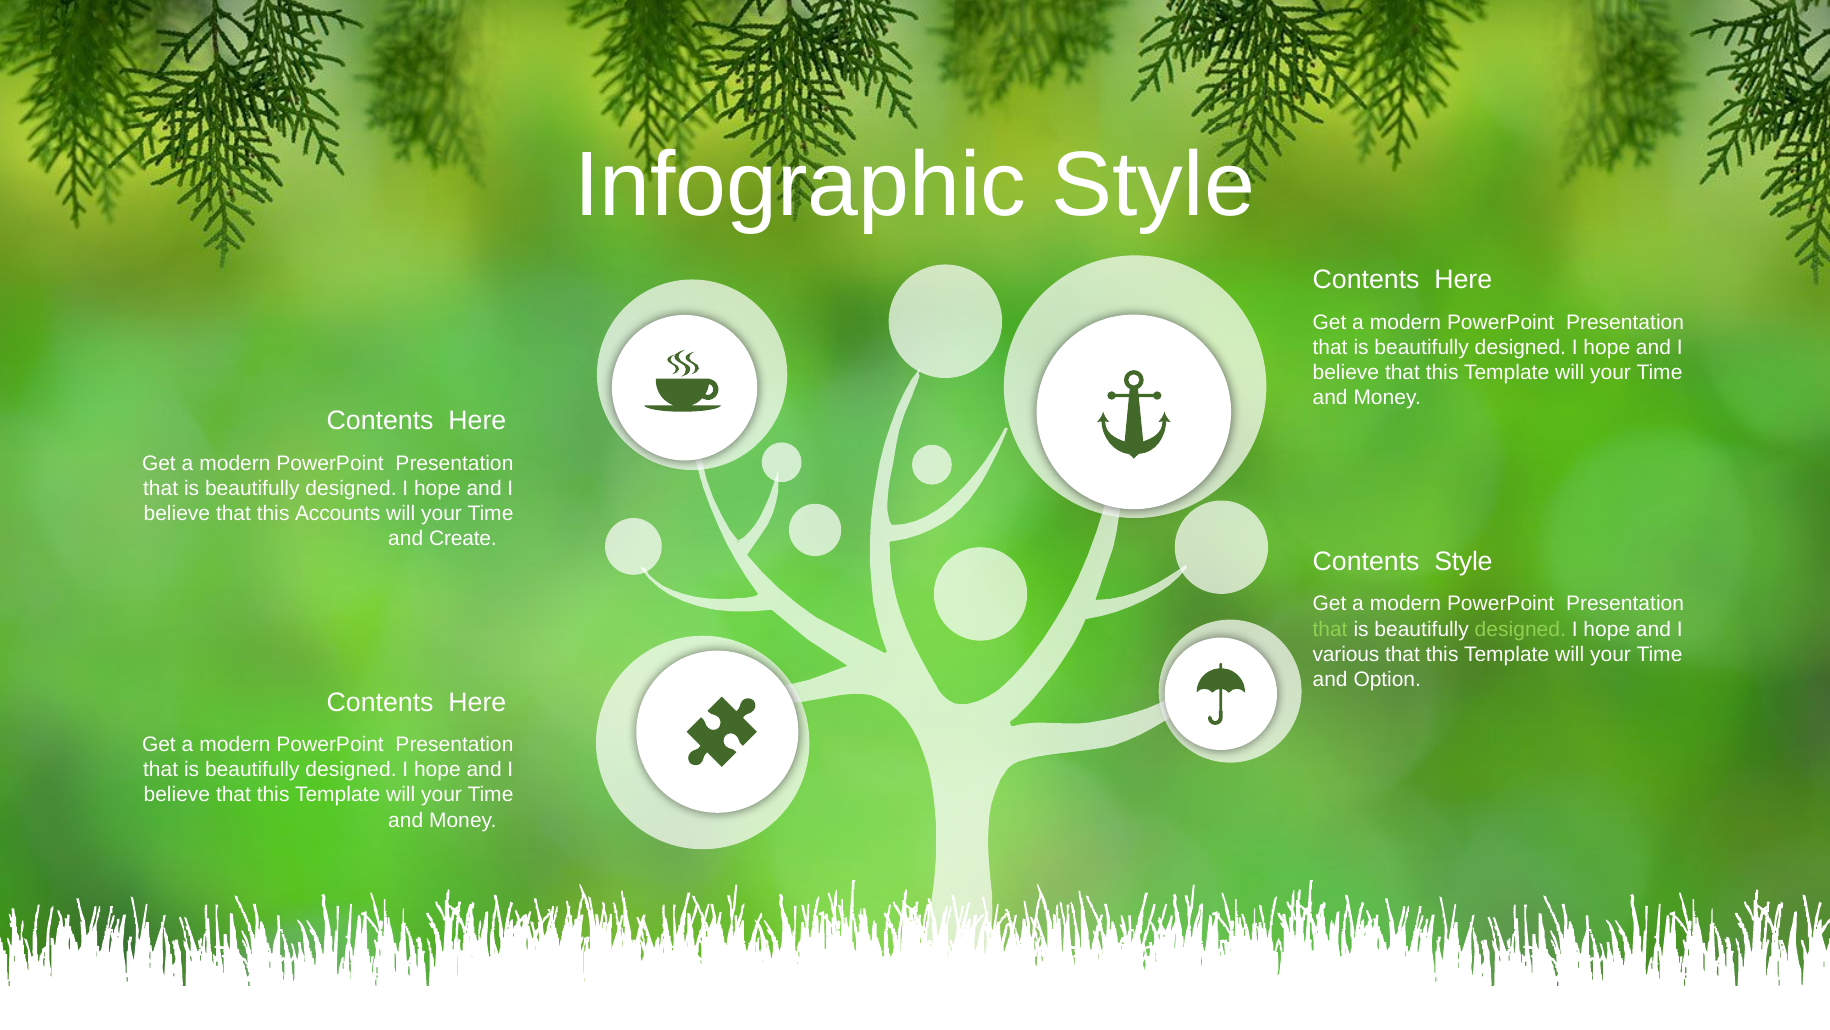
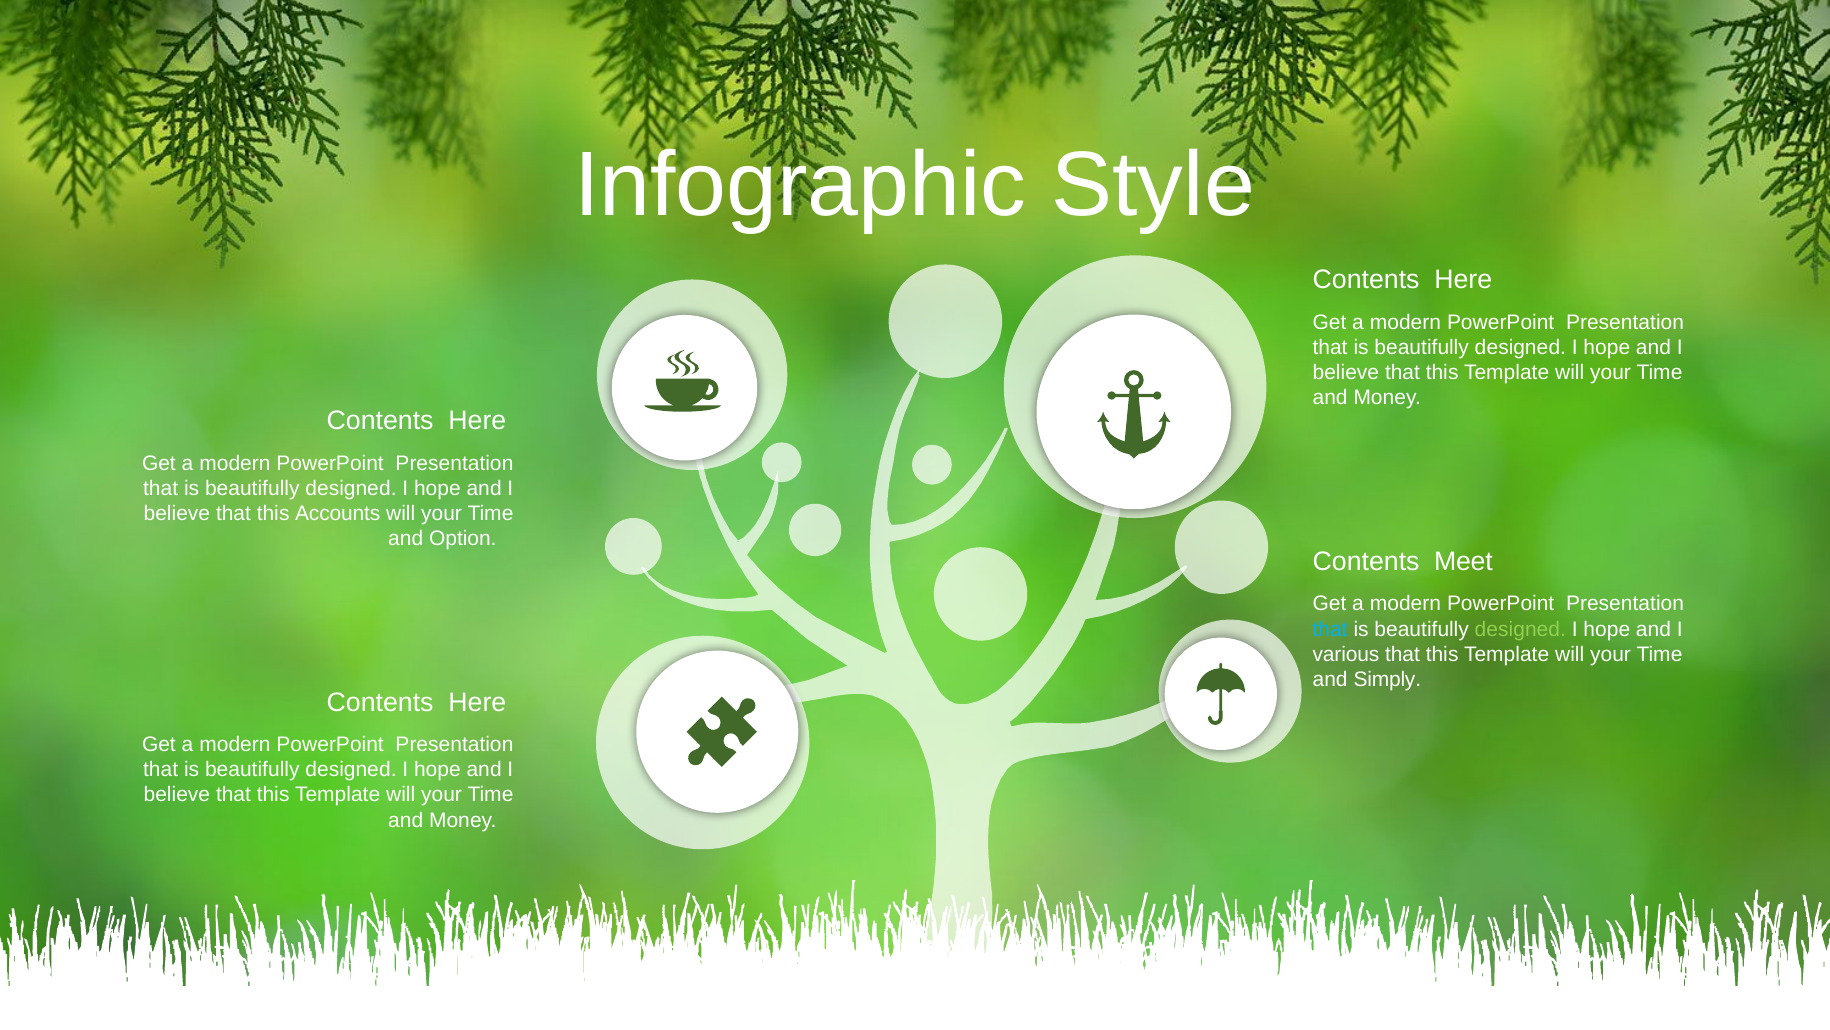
Create: Create -> Option
Contents Style: Style -> Meet
that at (1330, 629) colour: light green -> light blue
Option: Option -> Simply
